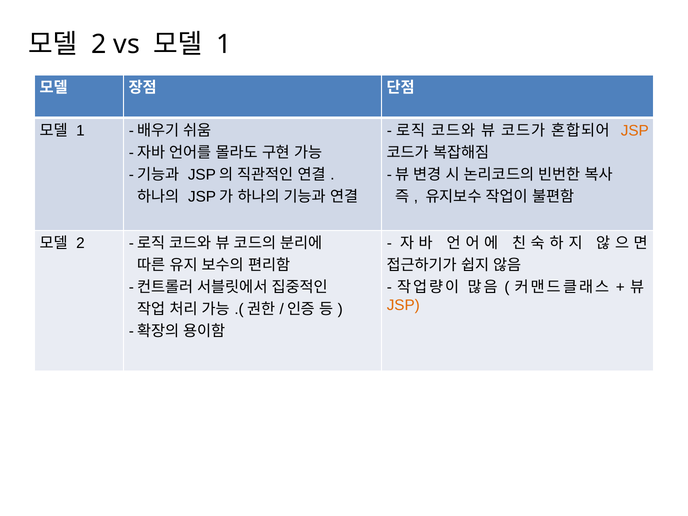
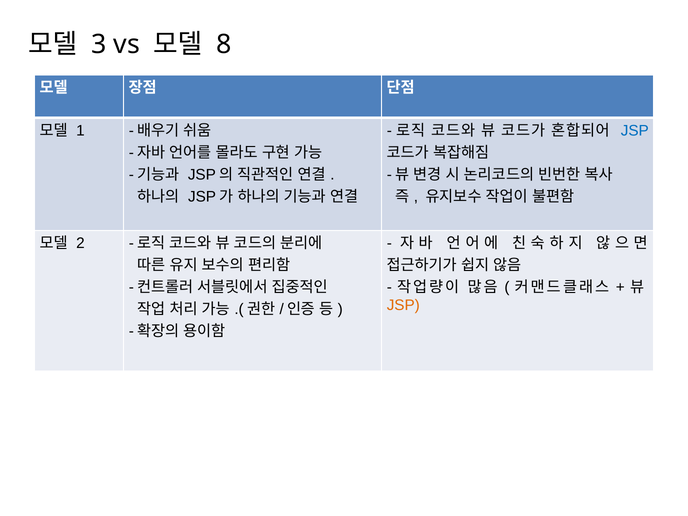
2 at (99, 44): 2 -> 3
1 at (224, 44): 1 -> 8
JSP at (635, 131) colour: orange -> blue
